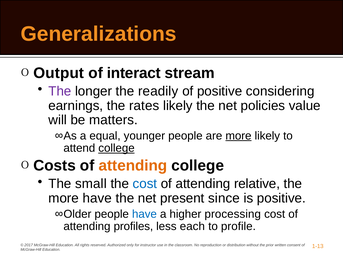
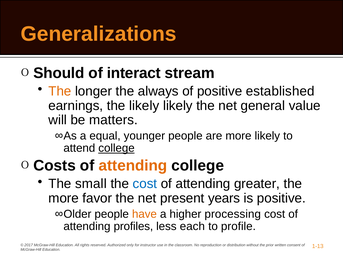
Output: Output -> Should
The at (60, 91) colour: purple -> orange
readily: readily -> always
considering: considering -> established
the rates: rates -> likely
policies: policies -> general
more at (238, 135) underline: present -> none
relative: relative -> greater
more have: have -> favor
since: since -> years
have at (144, 213) colour: blue -> orange
